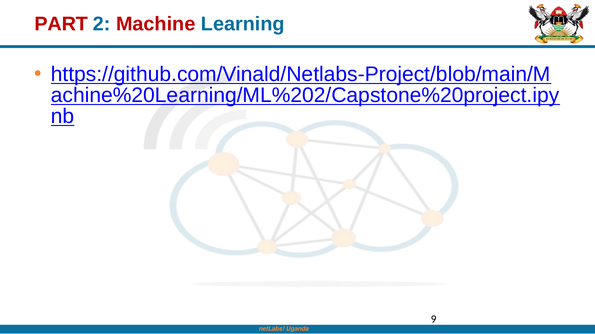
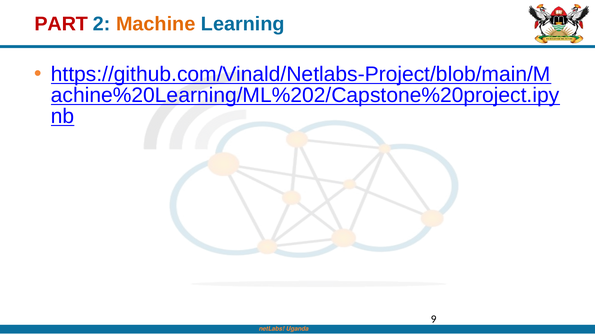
Machine colour: red -> orange
